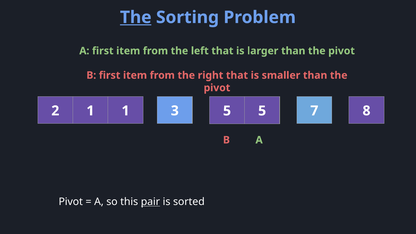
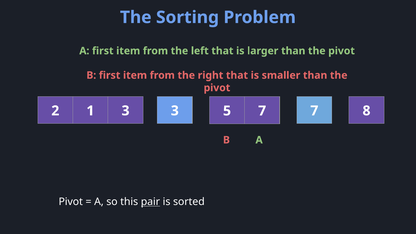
The at (136, 17) underline: present -> none
1 1: 1 -> 3
5 5: 5 -> 7
